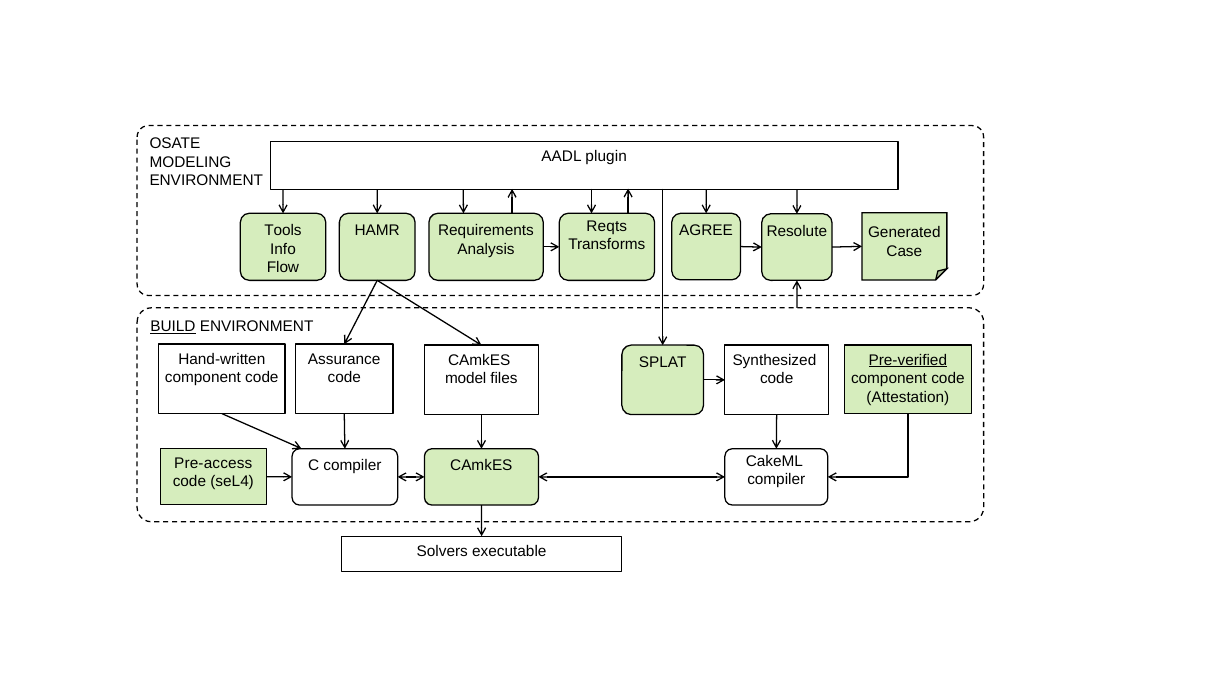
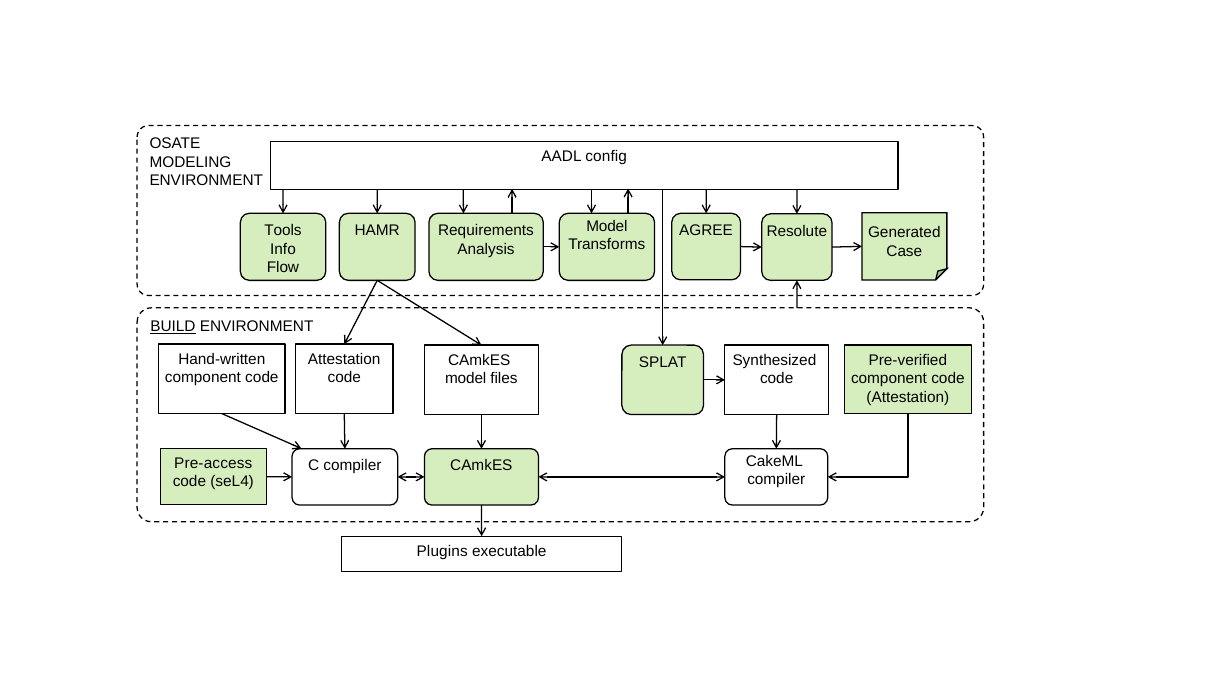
plugin: plugin -> config
HAMR Reqts: Reqts -> Model
Assurance at (344, 359): Assurance -> Attestation
Pre-verified underline: present -> none
Solvers: Solvers -> Plugins
